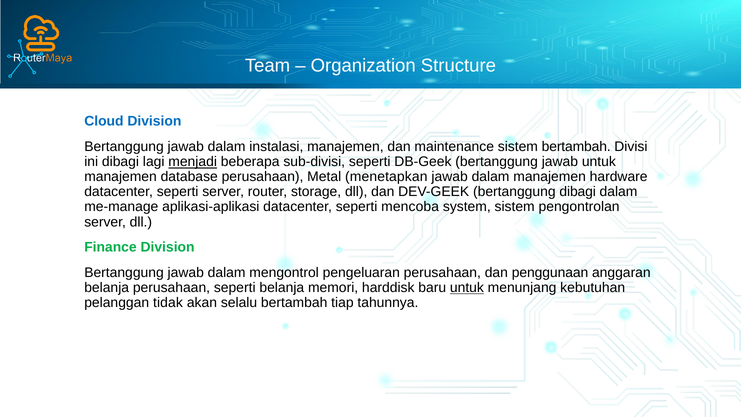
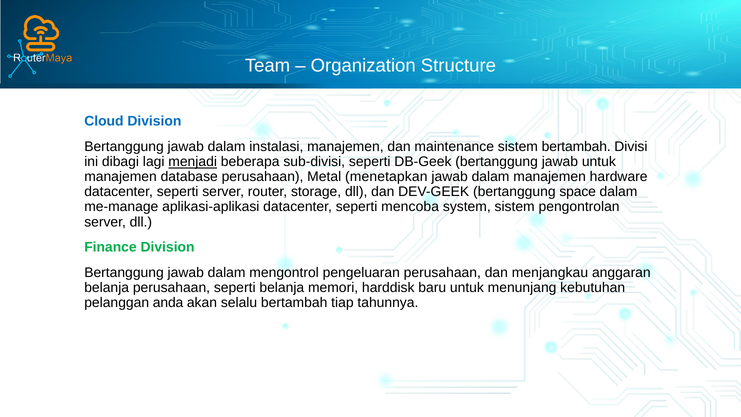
bertanggung dibagi: dibagi -> space
penggunaan: penggunaan -> menjangkau
untuk at (467, 288) underline: present -> none
tidak: tidak -> anda
